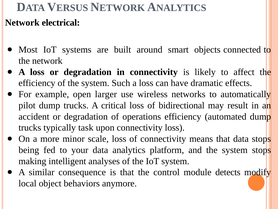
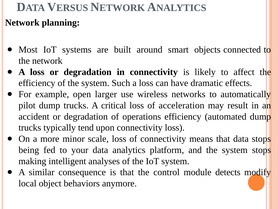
electrical: electrical -> planning
bidirectional: bidirectional -> acceleration
task: task -> tend
